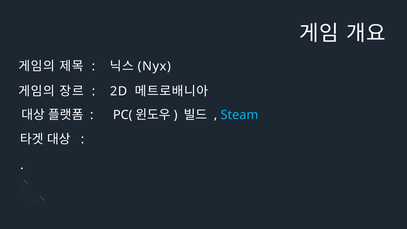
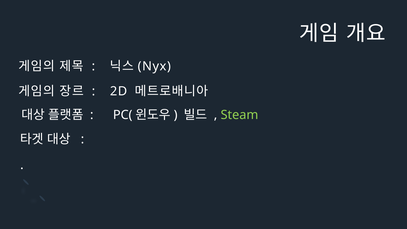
Steam colour: light blue -> light green
